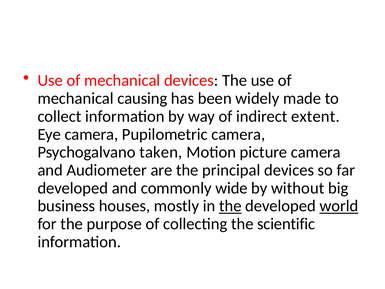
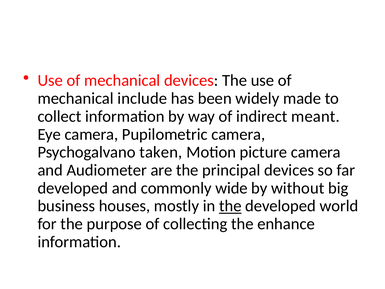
causing: causing -> include
extent: extent -> meant
world underline: present -> none
scientific: scientific -> enhance
